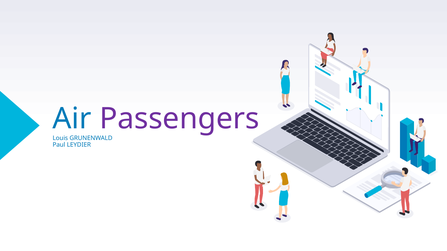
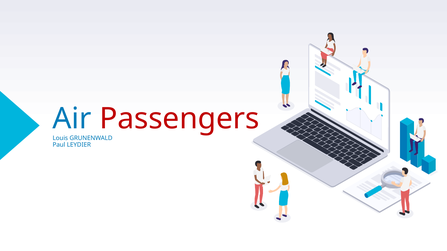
Passengers colour: purple -> red
